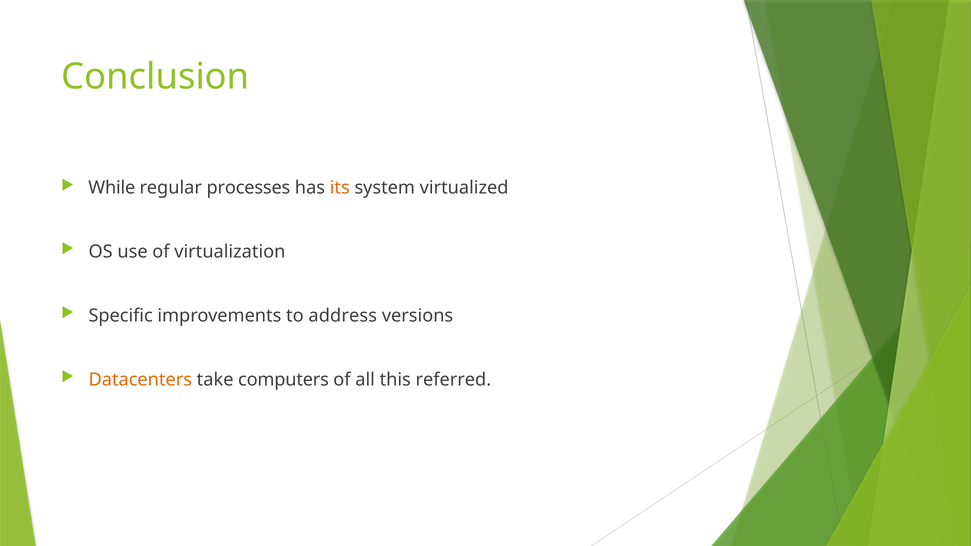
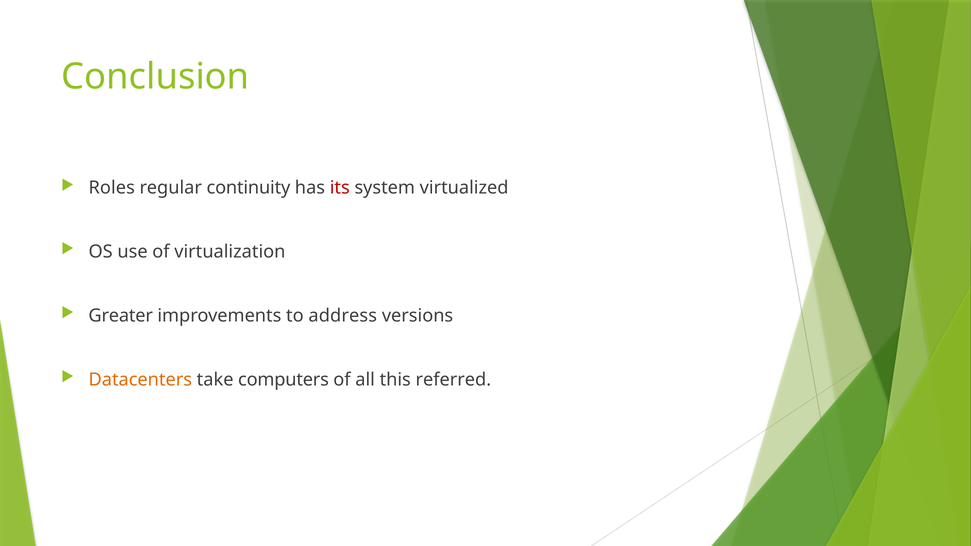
While: While -> Roles
processes: processes -> continuity
its colour: orange -> red
Specific: Specific -> Greater
